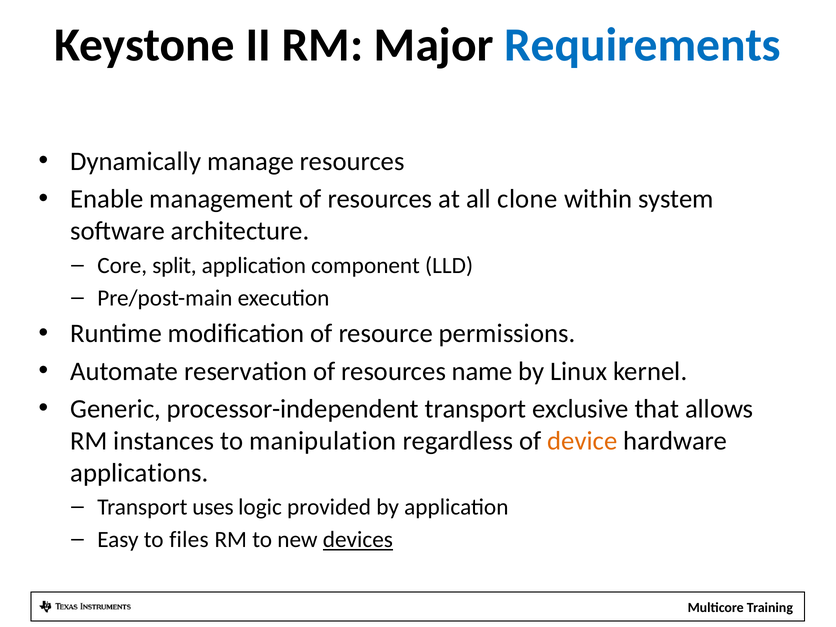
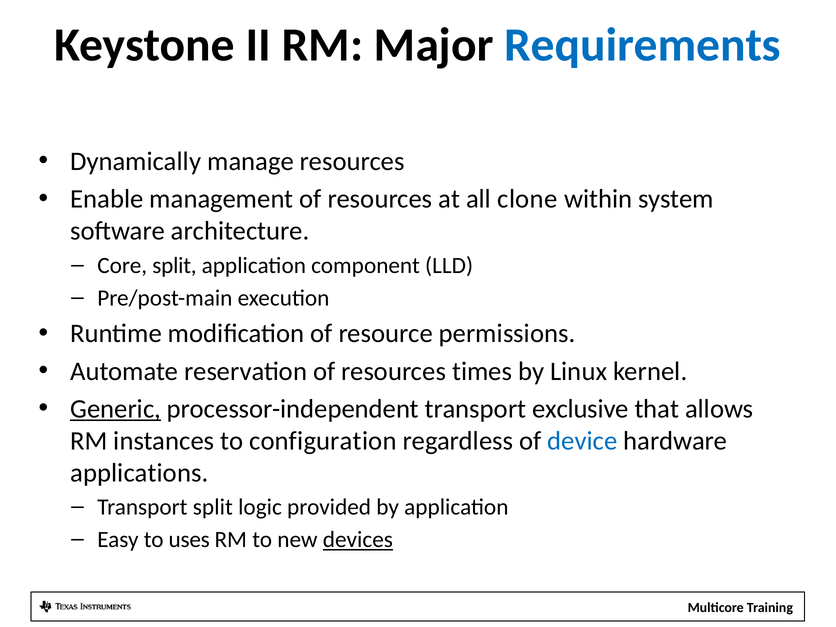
name: name -> times
Generic underline: none -> present
manipulation: manipulation -> configuration
device colour: orange -> blue
Transport uses: uses -> split
files: files -> uses
